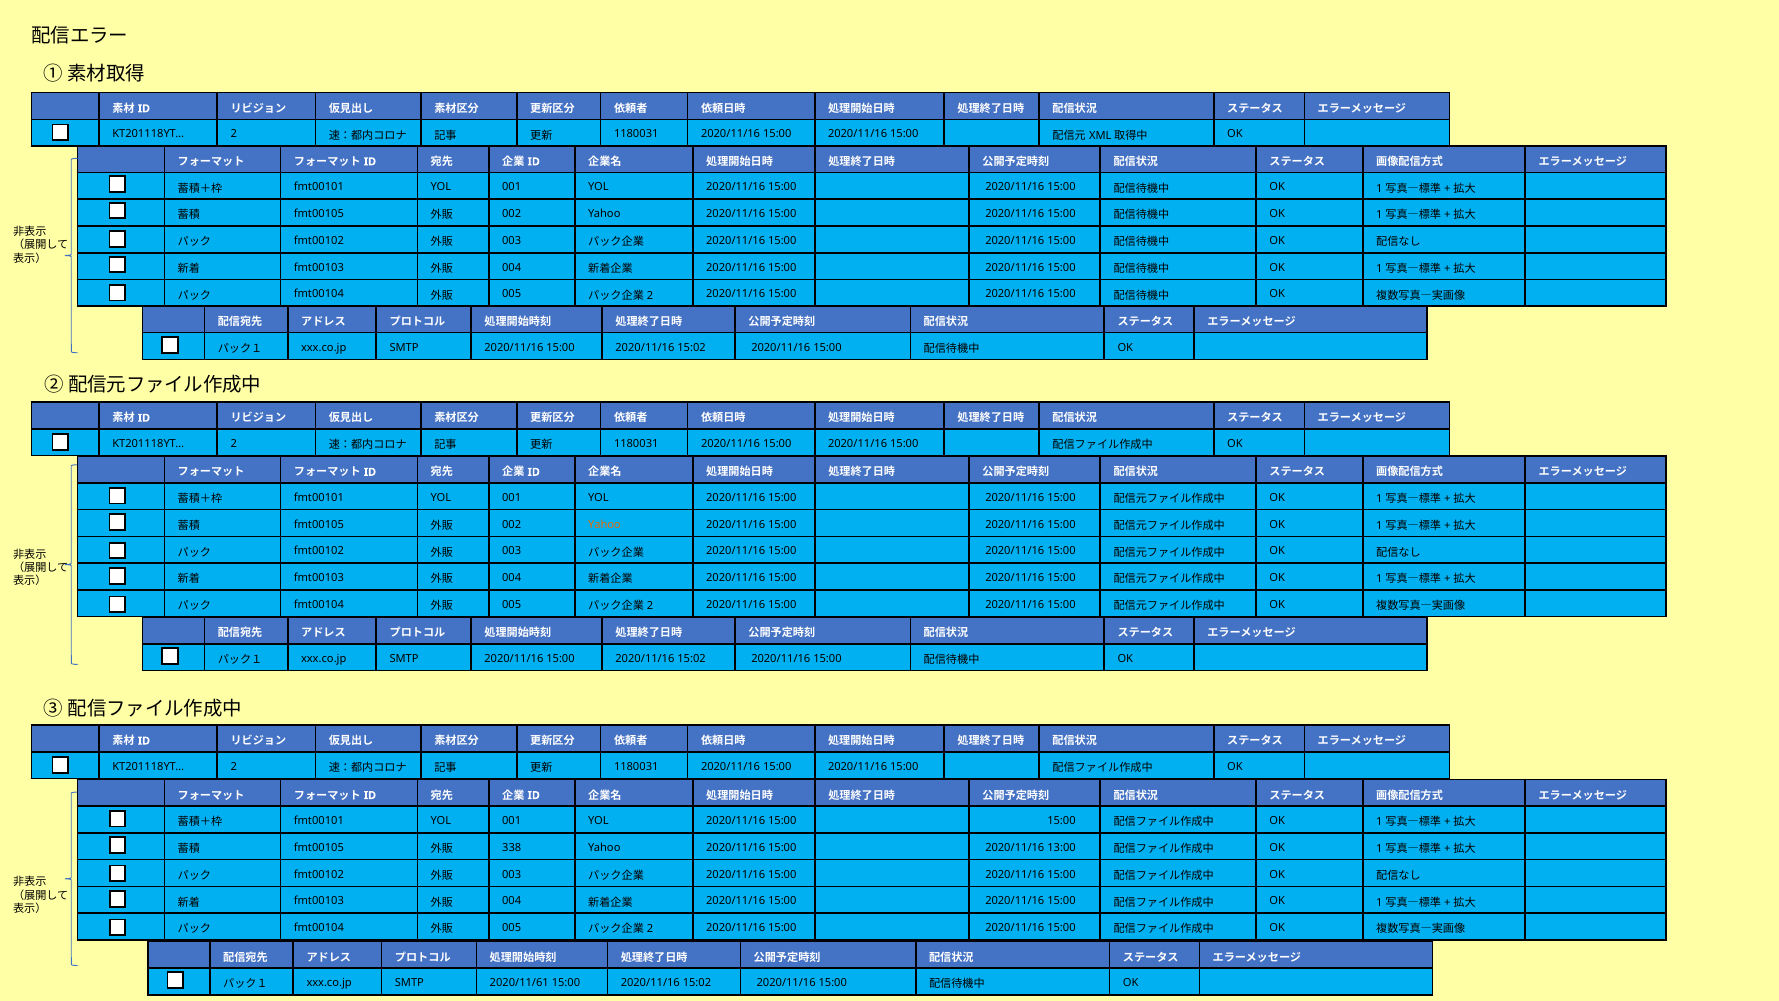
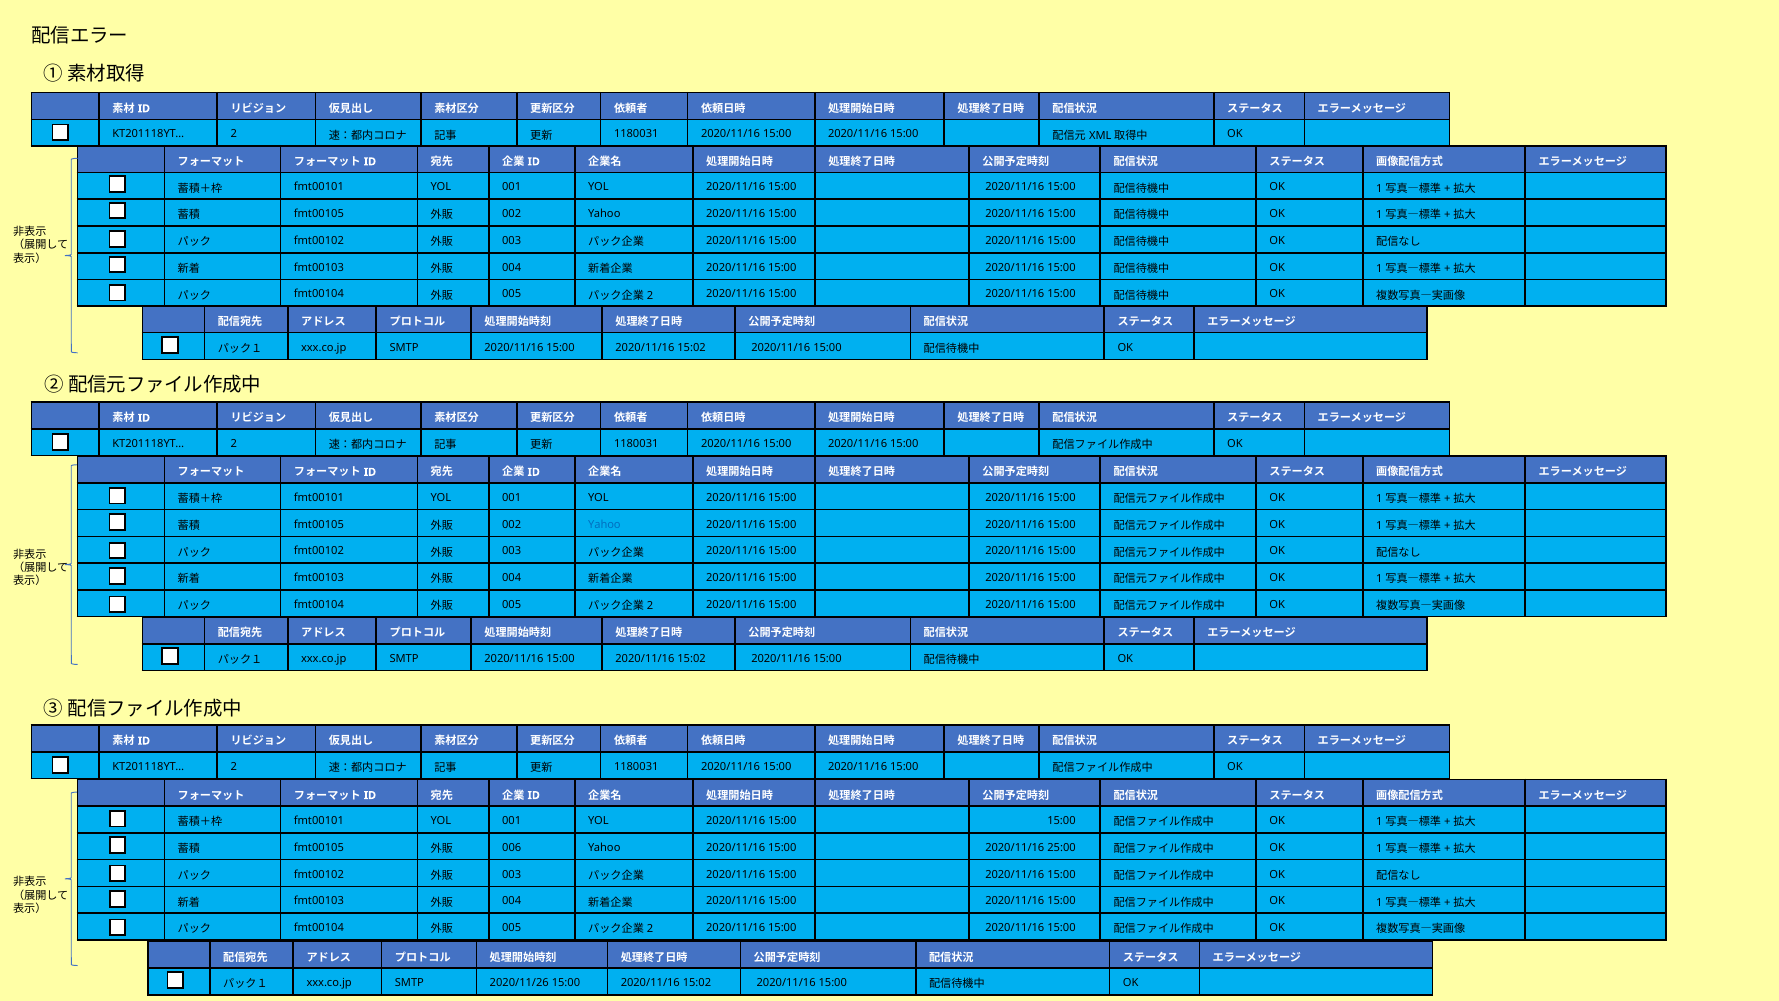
Yahoo at (604, 524) colour: orange -> blue
338: 338 -> 006
13:00: 13:00 -> 25:00
2020/11/61: 2020/11/61 -> 2020/11/26
